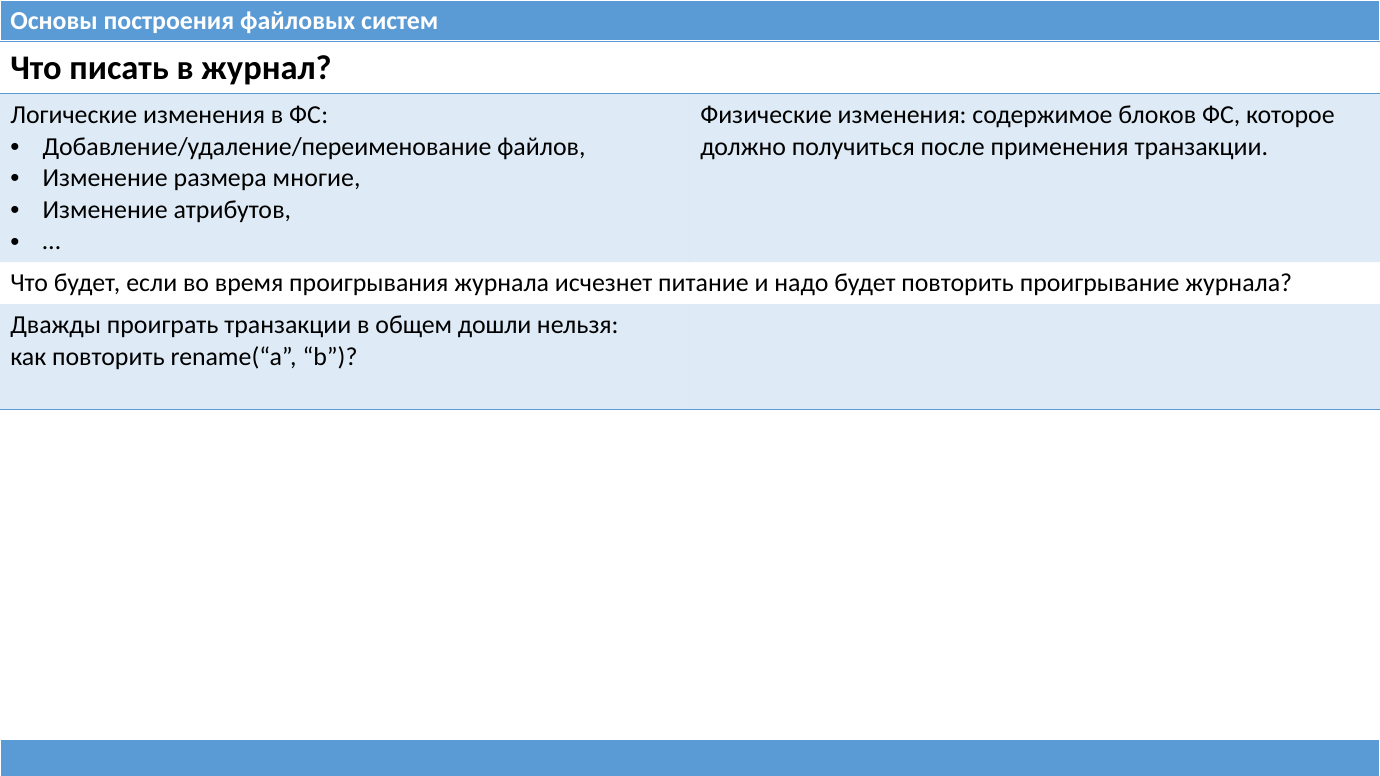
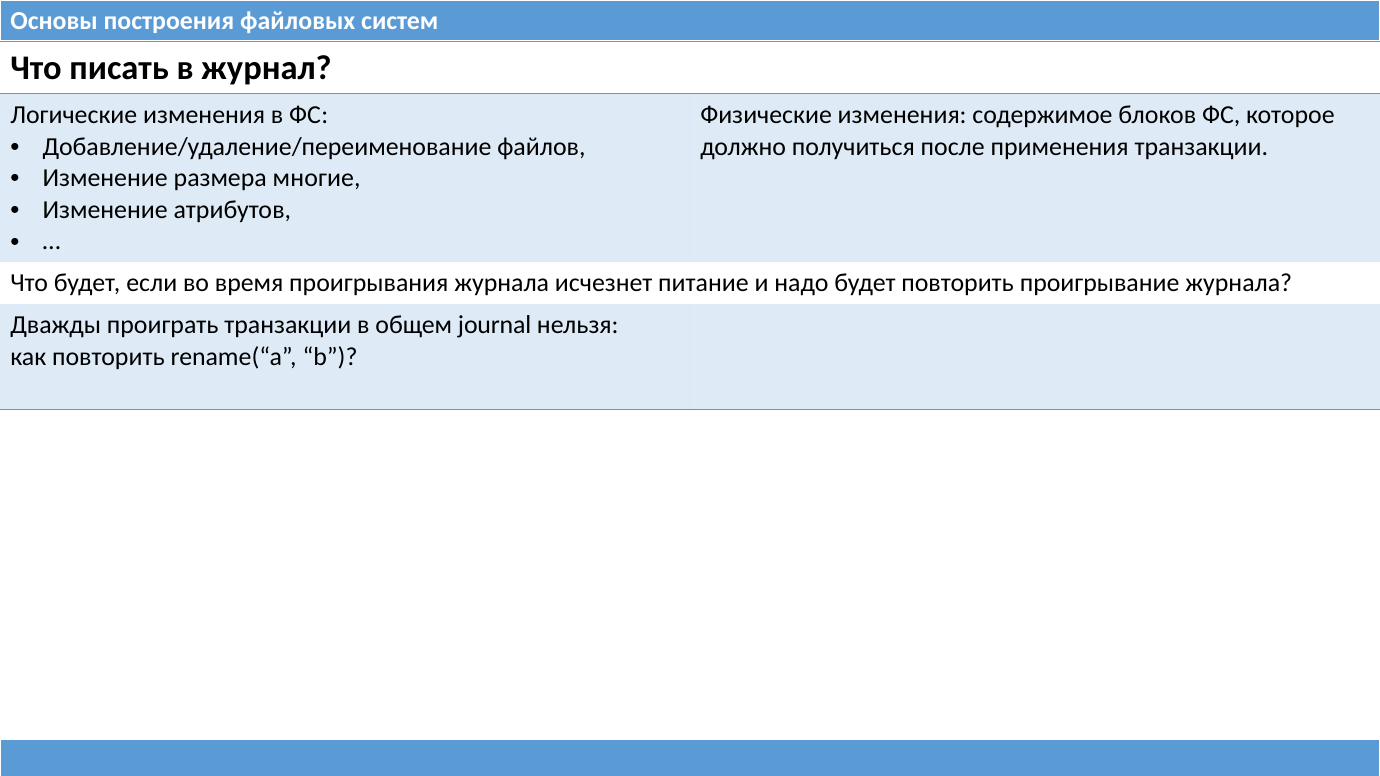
дошли: дошли -> journal
